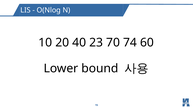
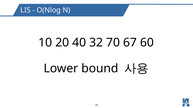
23: 23 -> 32
74: 74 -> 67
